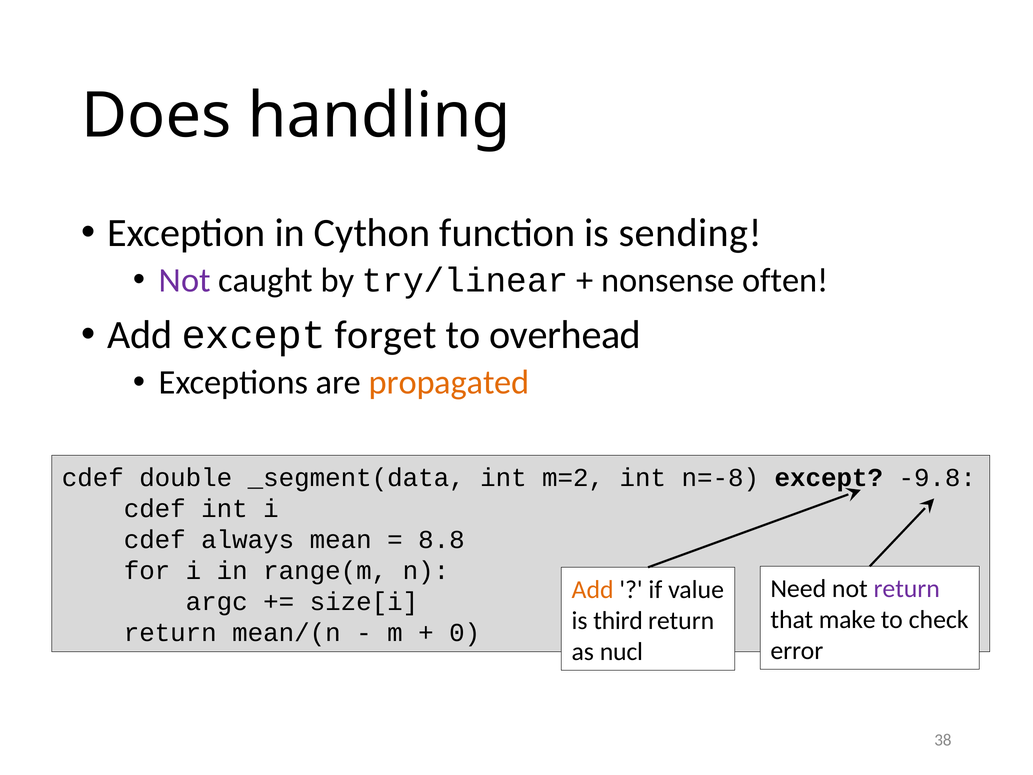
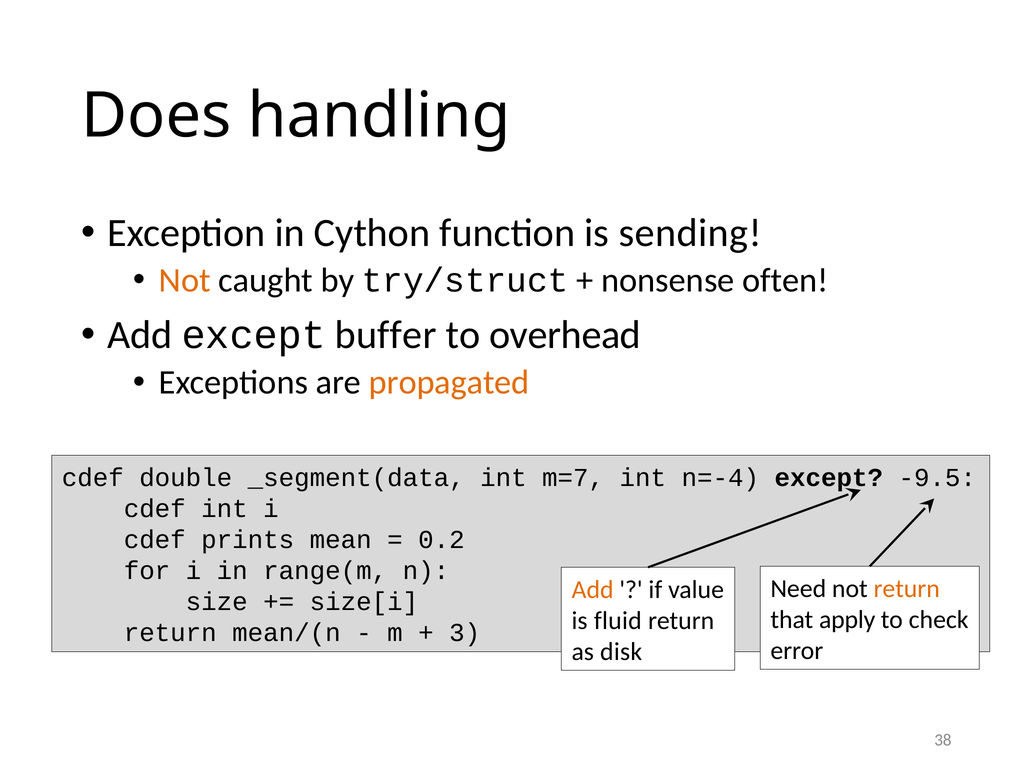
Not at (185, 280) colour: purple -> orange
try/linear: try/linear -> try/struct
forget: forget -> buffer
m=2: m=2 -> m=7
n=-8: n=-8 -> n=-4
-9.8: -9.8 -> -9.5
always: always -> prints
8.8: 8.8 -> 0.2
return at (907, 589) colour: purple -> orange
argc: argc -> size
make: make -> apply
third: third -> fluid
0: 0 -> 3
nucl: nucl -> disk
